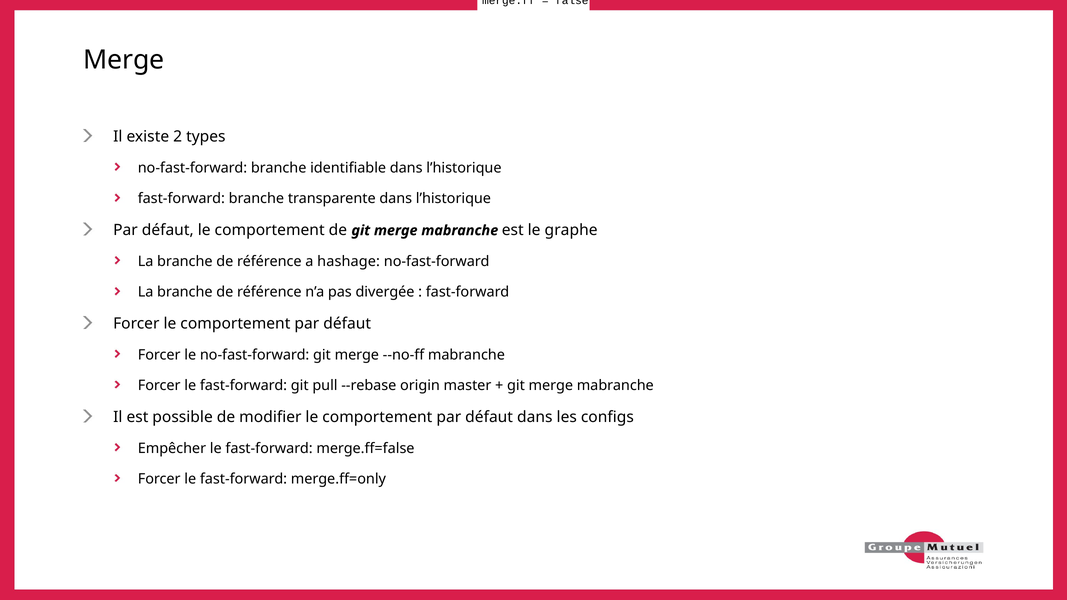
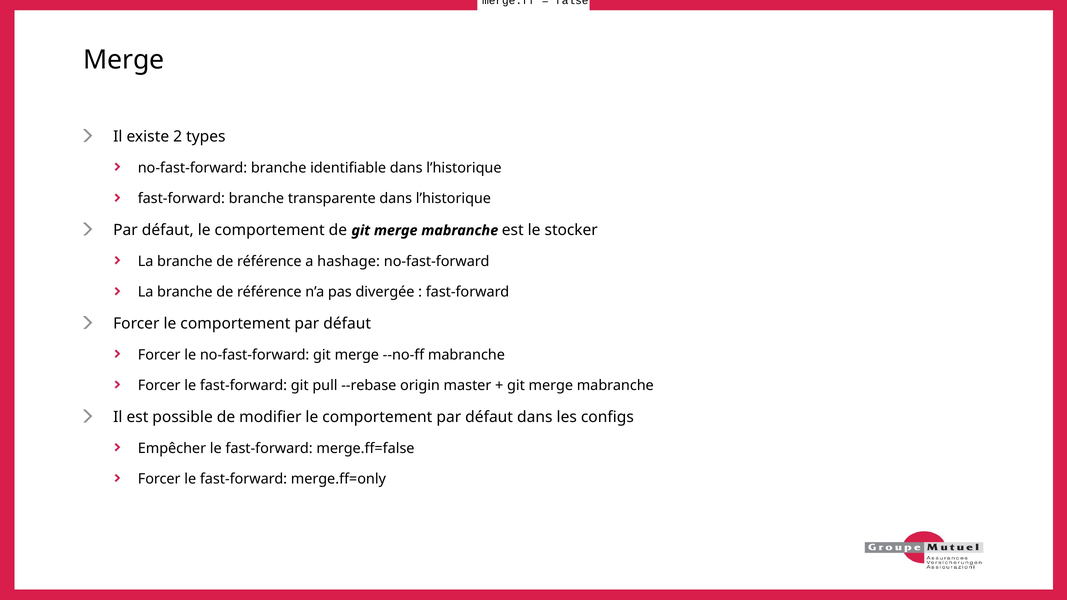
graphe: graphe -> stocker
